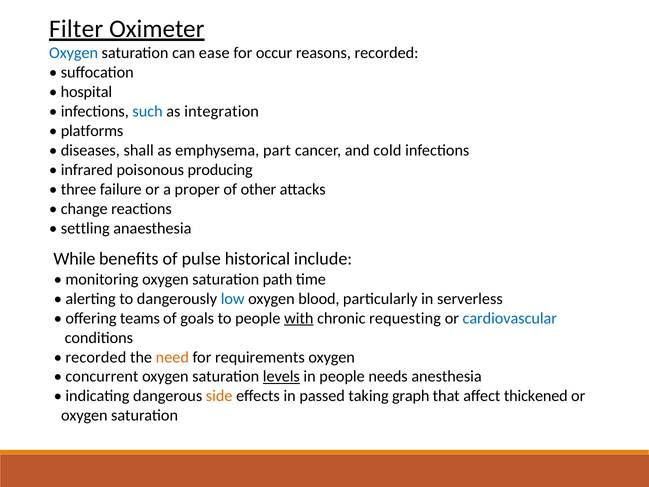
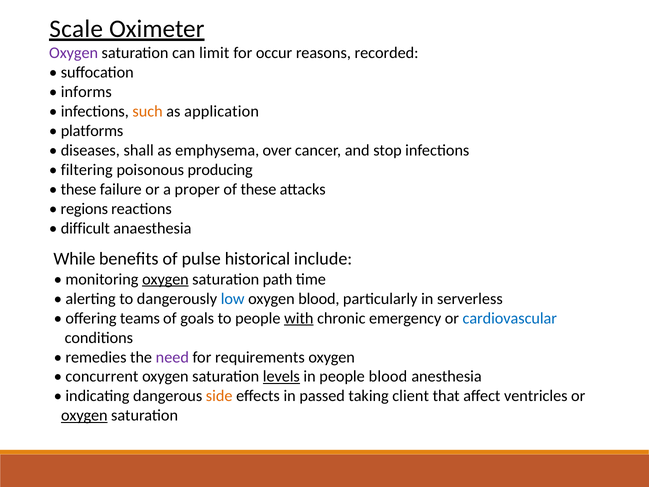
Filter: Filter -> Scale
Oxygen at (74, 53) colour: blue -> purple
ease: ease -> limit
hospital: hospital -> informs
such colour: blue -> orange
integration: integration -> application
part: part -> over
cold: cold -> stop
infrared: infrared -> filtering
three at (78, 189): three -> these
of other: other -> these
change: change -> regions
settling: settling -> difficult
oxygen at (165, 279) underline: none -> present
requesting: requesting -> emergency
recorded at (96, 357): recorded -> remedies
need colour: orange -> purple
people needs: needs -> blood
graph: graph -> client
thickened: thickened -> ventricles
oxygen at (84, 415) underline: none -> present
